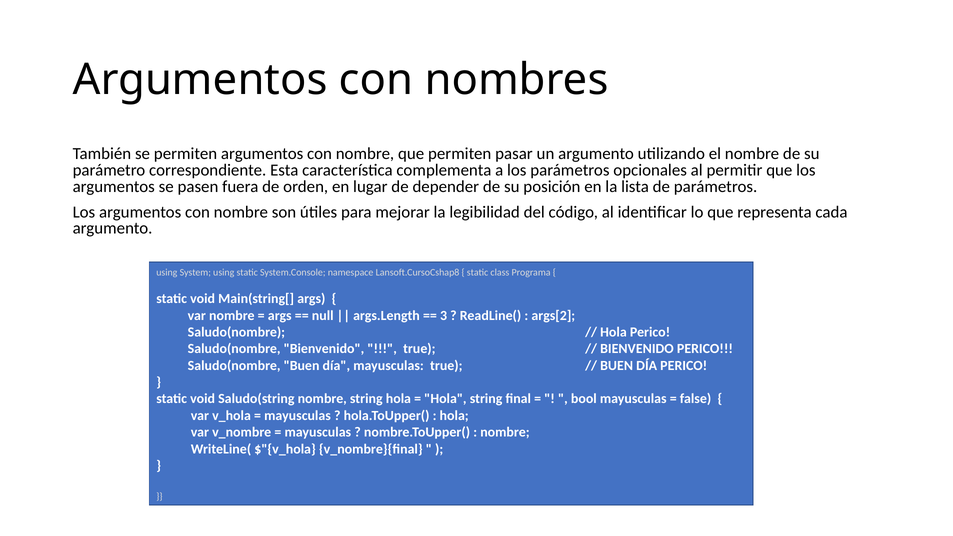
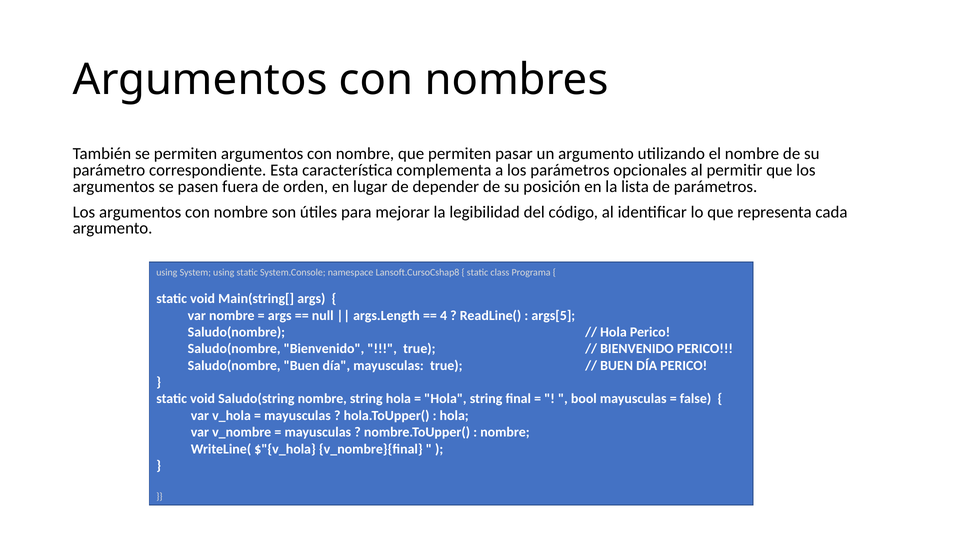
3: 3 -> 4
args[2: args[2 -> args[5
